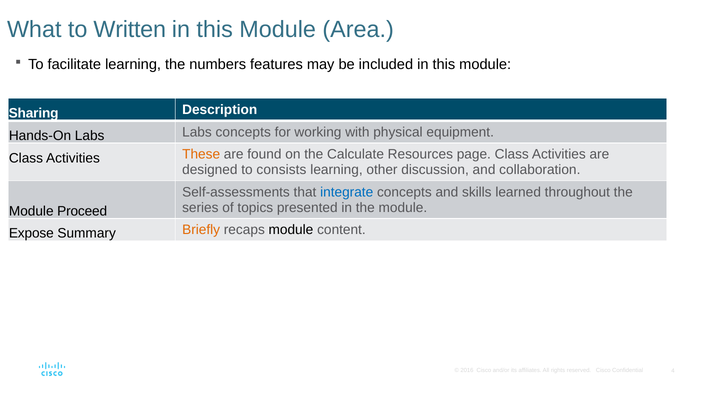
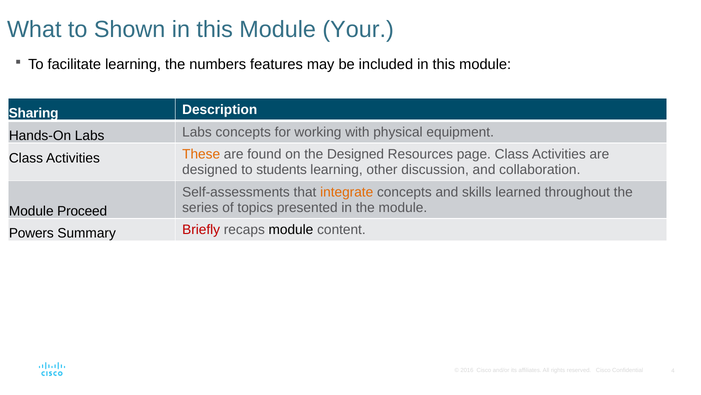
Written: Written -> Shown
Area: Area -> Your
the Calculate: Calculate -> Designed
consists: consists -> students
integrate colour: blue -> orange
Expose: Expose -> Powers
Briefly colour: orange -> red
